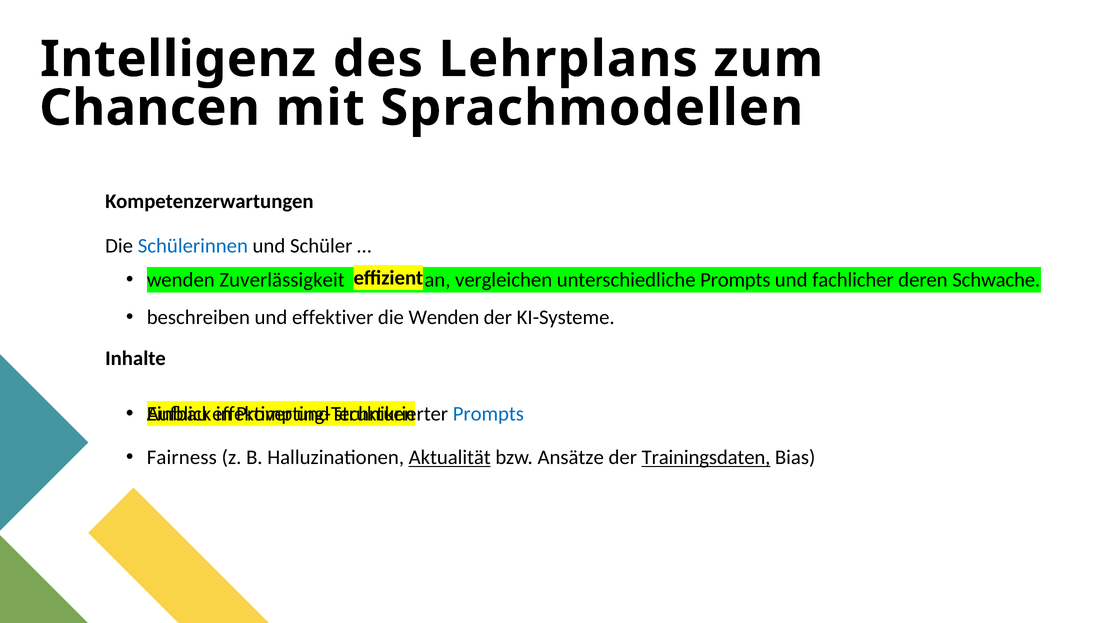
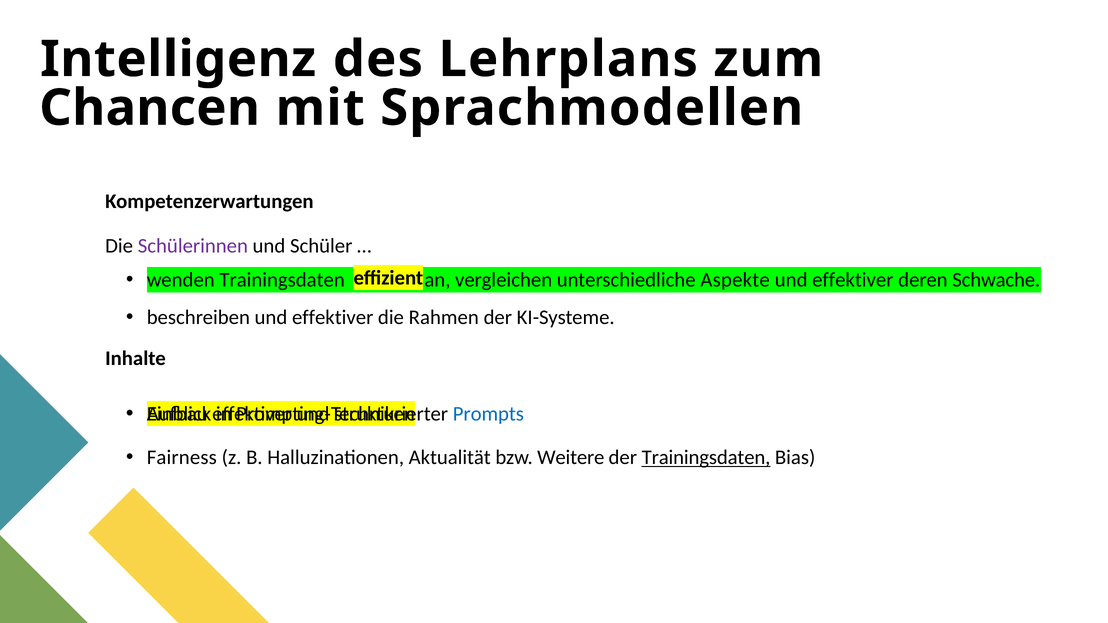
Schülerinnen colour: blue -> purple
wenden Zuverlässigkeit: Zuverlässigkeit -> Trainingsdaten
unterschiedliche Prompts: Prompts -> Aspekte
fachlicher at (853, 280): fachlicher -> effektiver
die Wenden: Wenden -> Rahmen
Aktualität underline: present -> none
Ansätze: Ansätze -> Weitere
